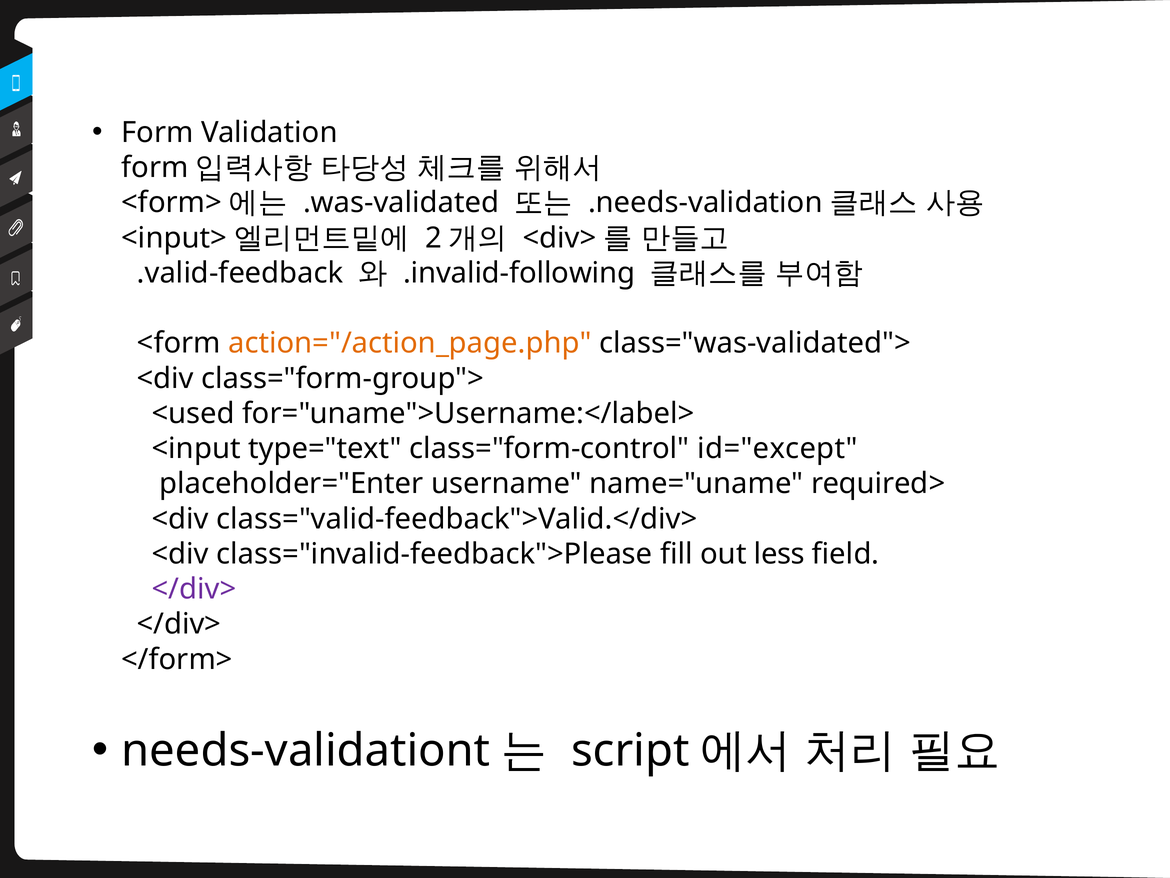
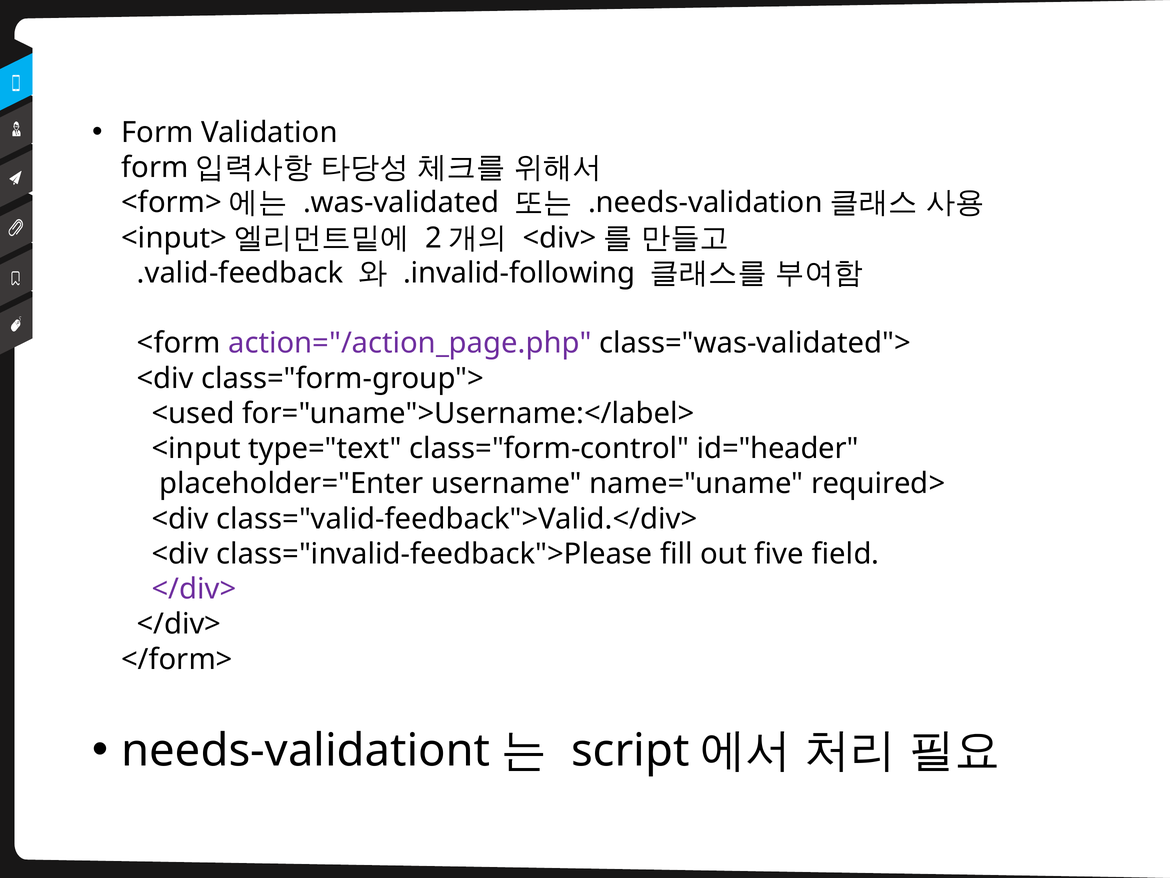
action="/action_page.php colour: orange -> purple
id="except: id="except -> id="header
less: less -> five
